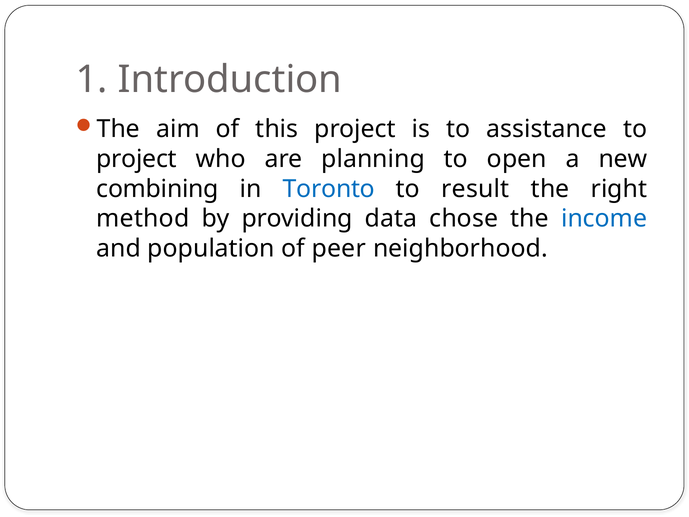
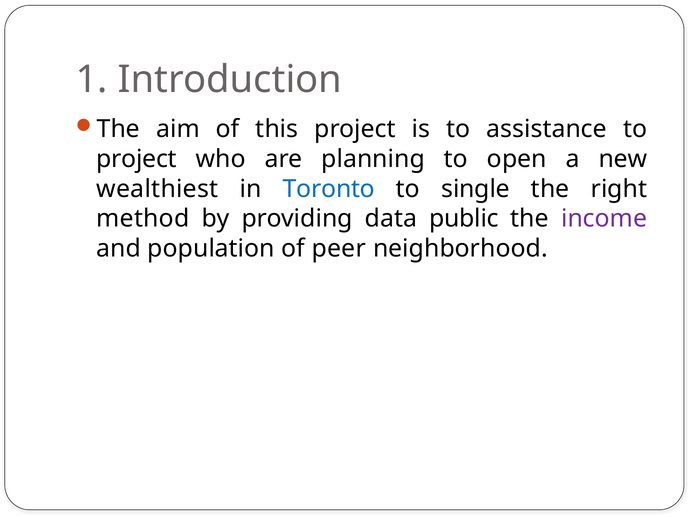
combining: combining -> wealthiest
result: result -> single
chose: chose -> public
income colour: blue -> purple
